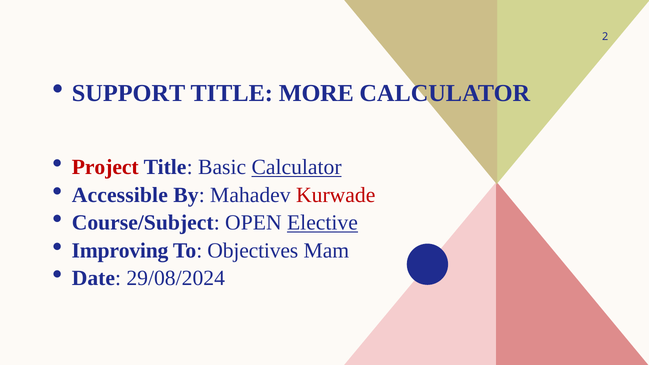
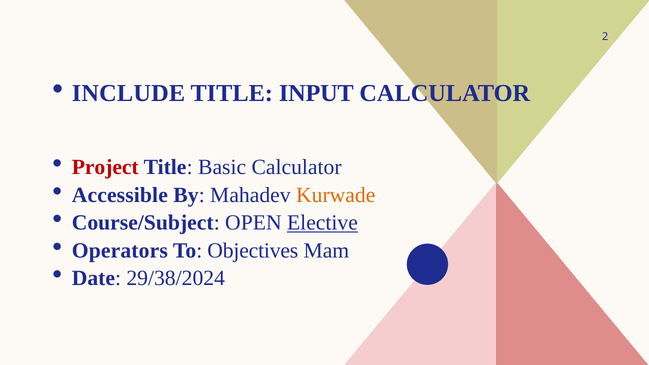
SUPPORT: SUPPORT -> INCLUDE
MORE: MORE -> INPUT
Calculator at (297, 167) underline: present -> none
Kurwade colour: red -> orange
Improving: Improving -> Operators
29/08/2024: 29/08/2024 -> 29/38/2024
